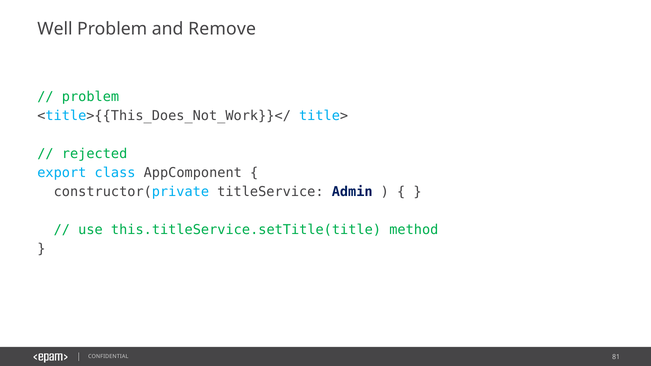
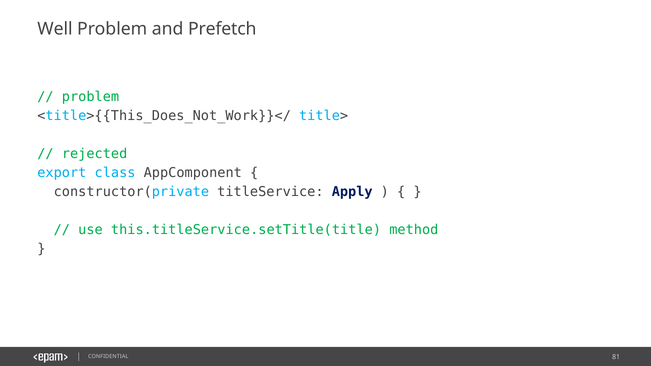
Remove: Remove -> Prefetch
Admin: Admin -> Apply
